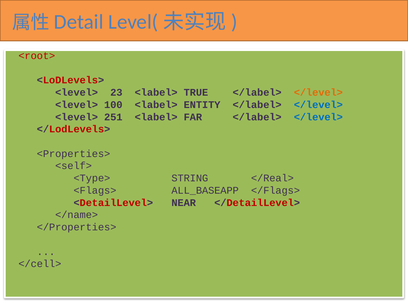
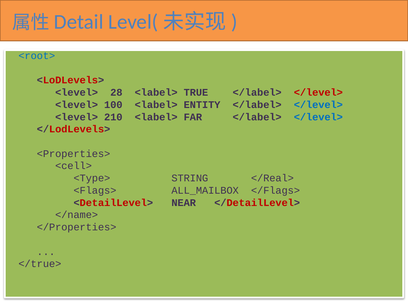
<root> colour: red -> blue
23: 23 -> 28
</level> at (318, 93) colour: orange -> red
251: 251 -> 210
<self>: <self> -> <cell>
ALL_BASEAPP: ALL_BASEAPP -> ALL_MAILBOX
</cell>: </cell> -> </true>
